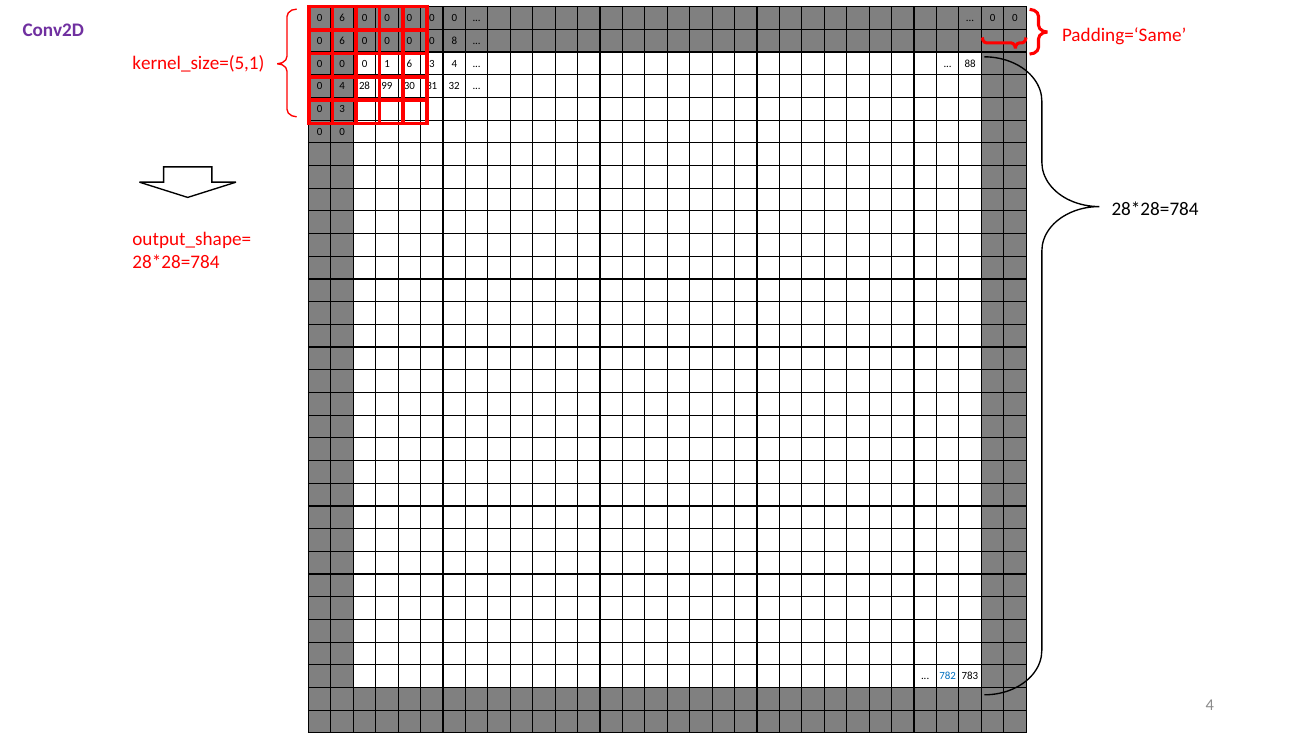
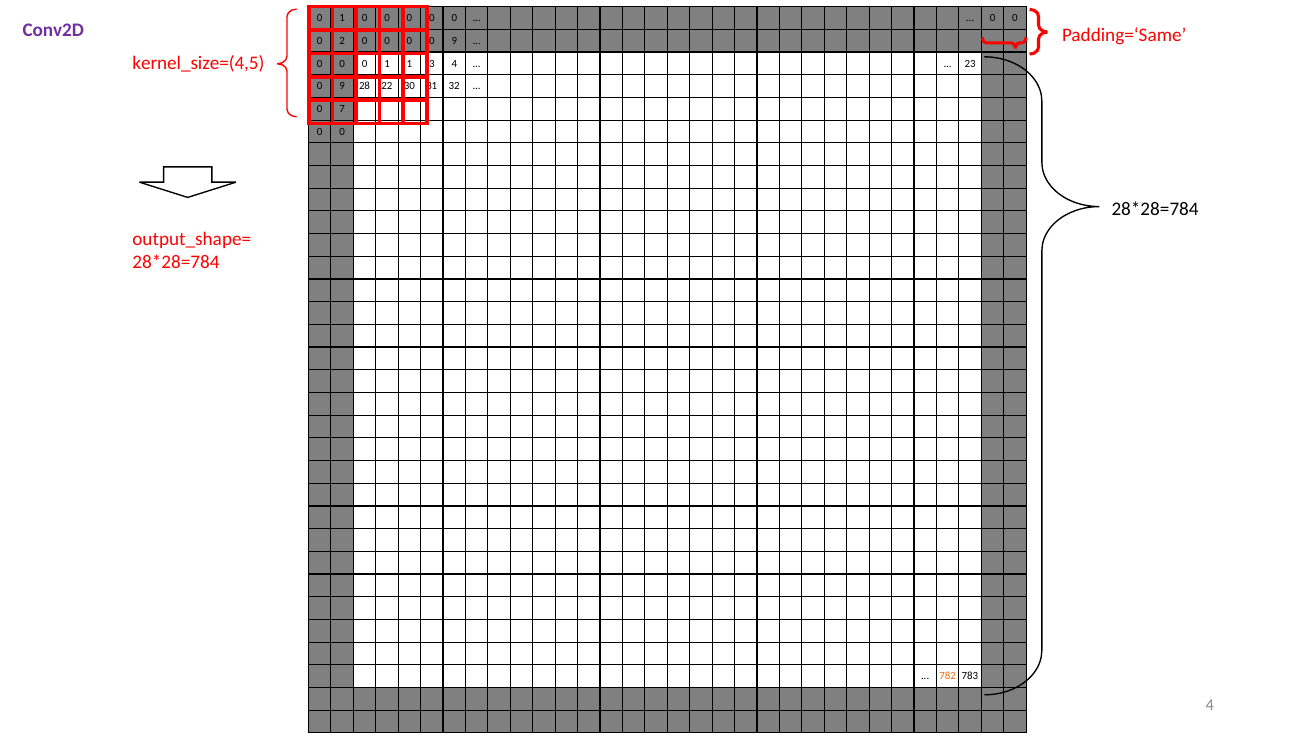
6 at (342, 18): 6 -> 1
6 at (342, 41): 6 -> 2
0 0 8: 8 -> 9
kernel_size=(5,1: kernel_size=(5,1 -> kernel_size=(4,5
1 6: 6 -> 1
88: 88 -> 23
4 at (342, 86): 4 -> 9
99: 99 -> 22
0 3: 3 -> 7
782 colour: blue -> orange
